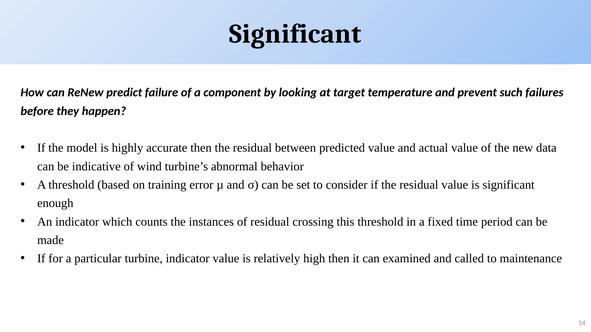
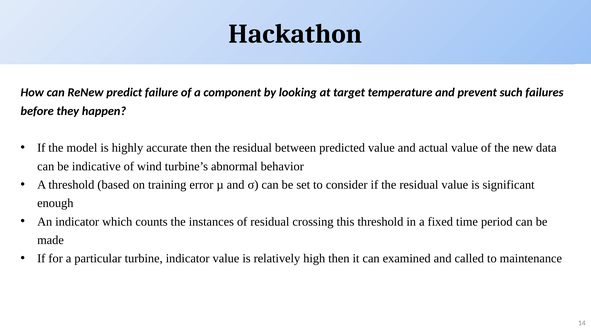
Significant at (295, 34): Significant -> Hackathon
